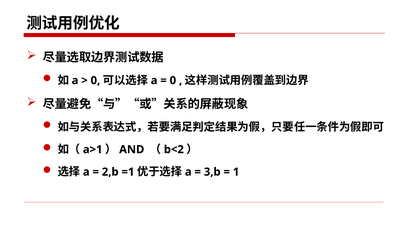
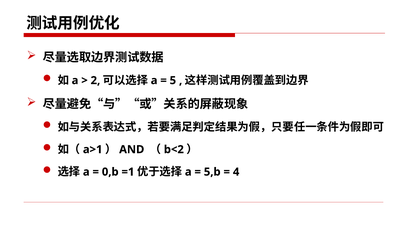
0 at (95, 81): 0 -> 2
0 at (173, 81): 0 -> 5
2,b: 2,b -> 0,b
3,b: 3,b -> 5,b
1: 1 -> 4
